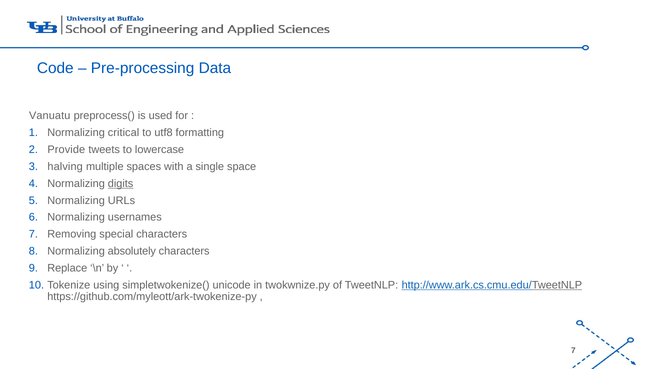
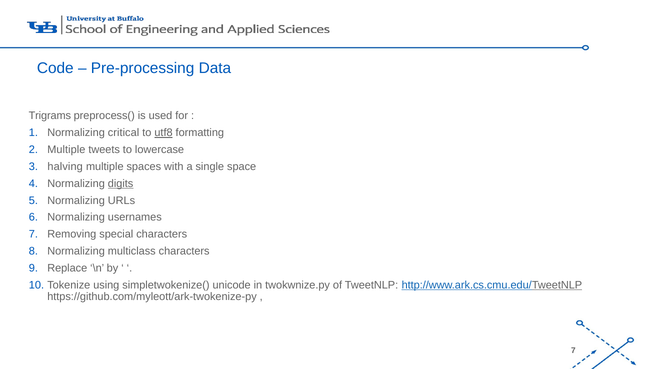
Vanuatu: Vanuatu -> Trigrams
utf8 underline: none -> present
Provide at (66, 150): Provide -> Multiple
absolutely: absolutely -> multiclass
